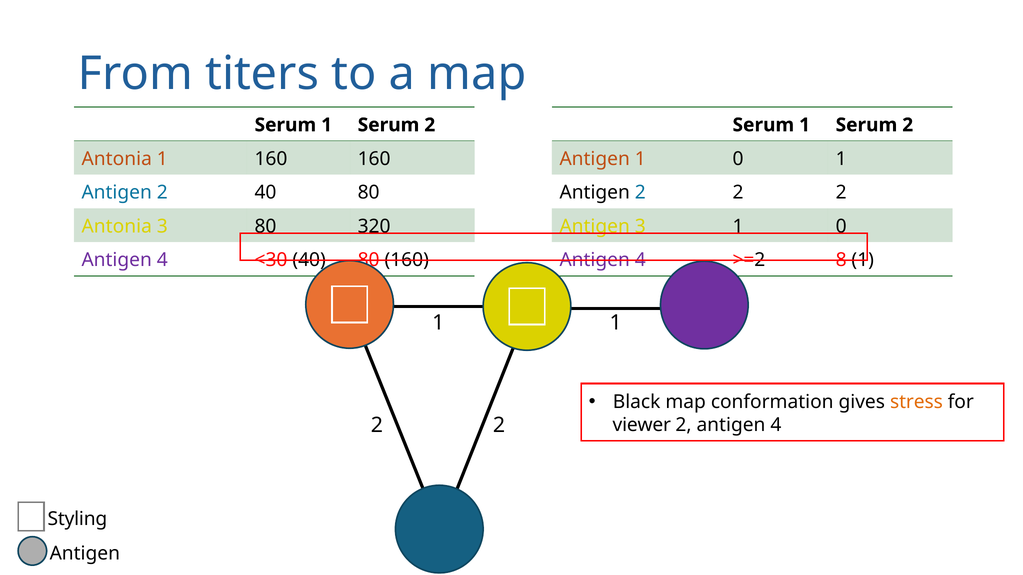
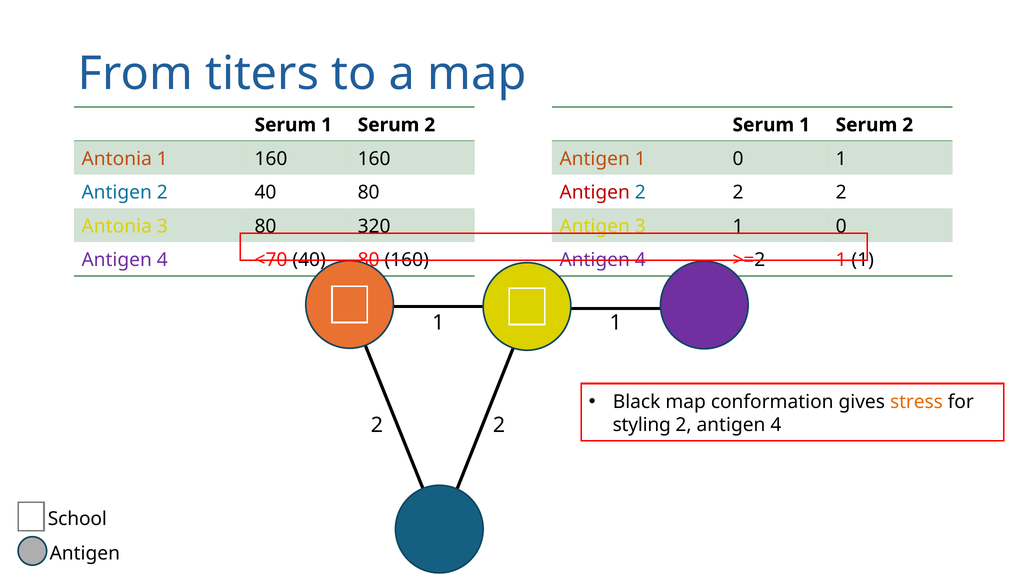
Antigen at (595, 193) colour: black -> red
<30: <30 -> <70
8 at (841, 260): 8 -> 1
viewer: viewer -> styling
Styling: Styling -> School
